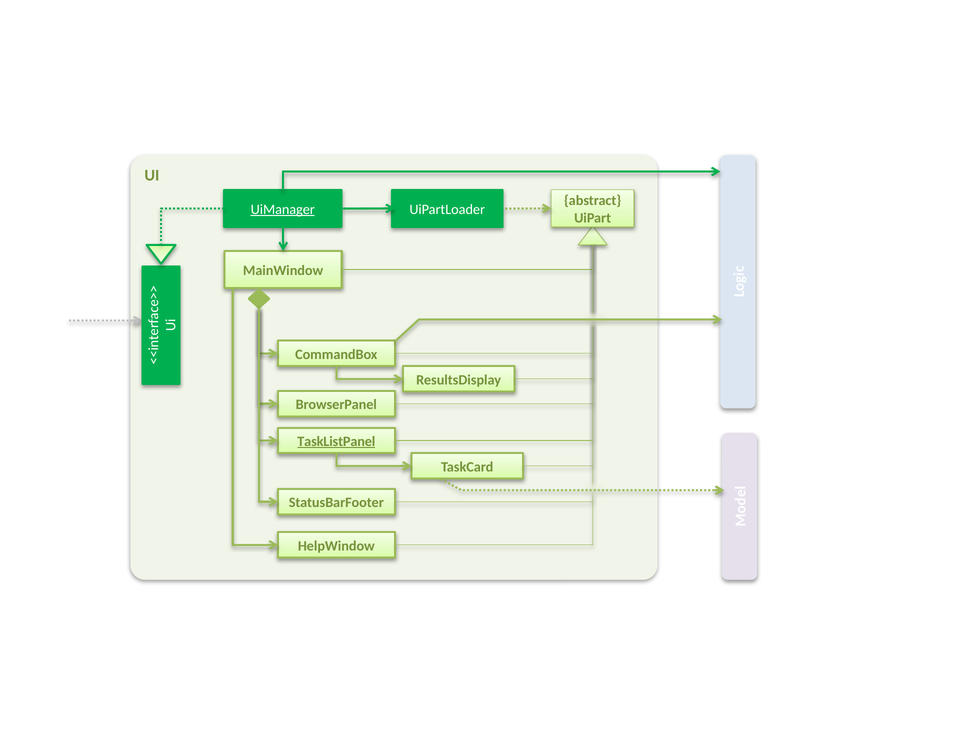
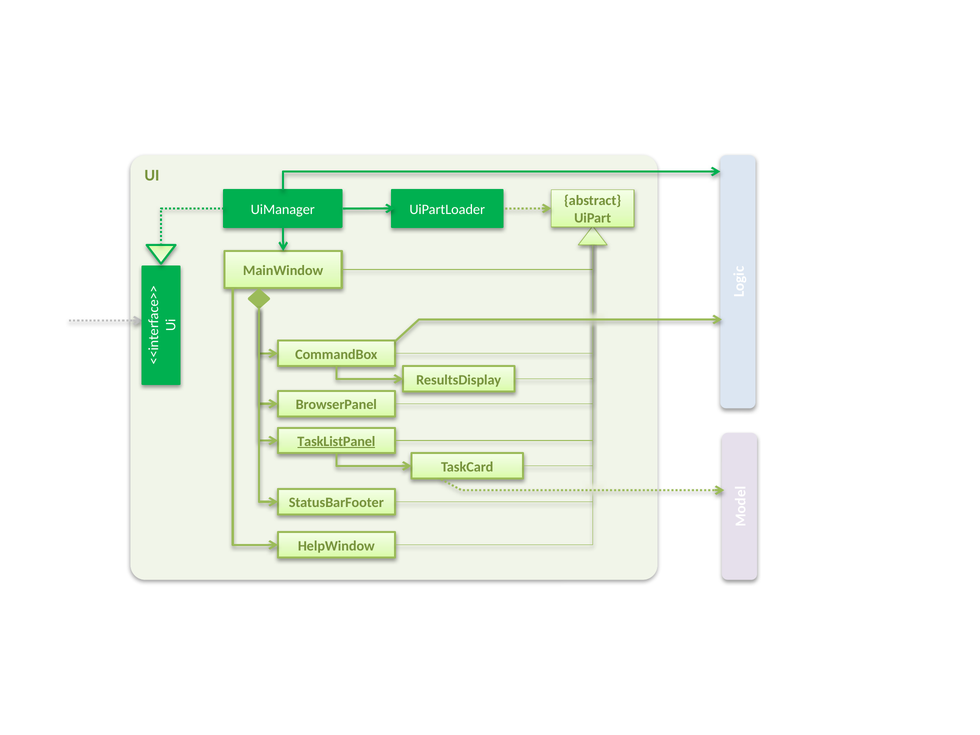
UiManager underline: present -> none
